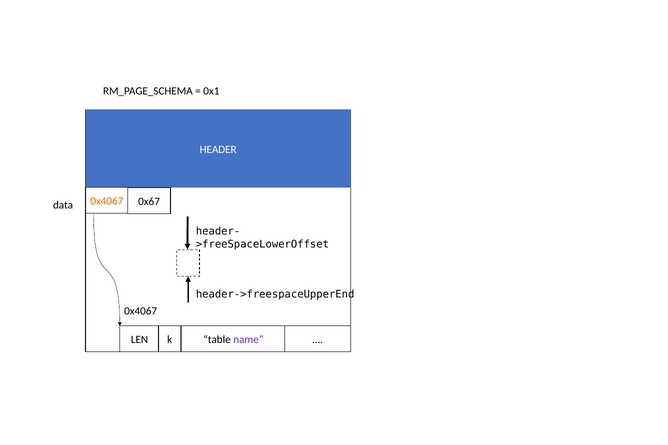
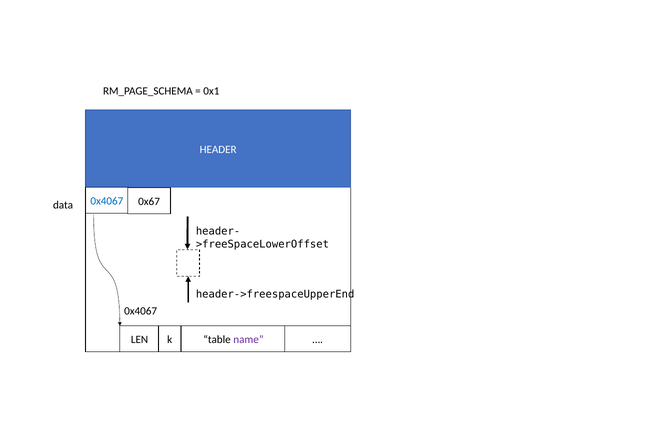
0x4067 at (107, 201) colour: orange -> blue
